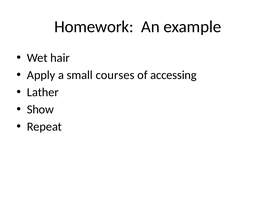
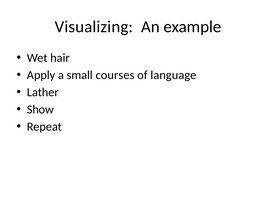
Homework: Homework -> Visualizing
accessing: accessing -> language
